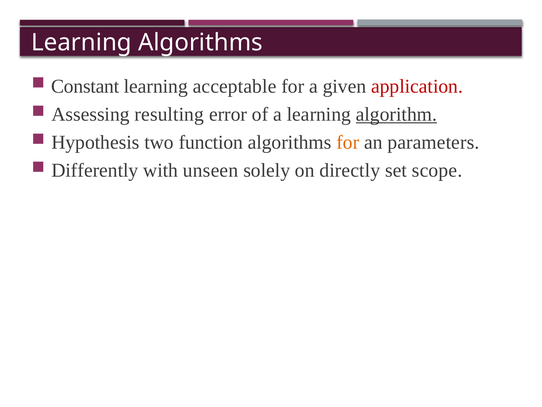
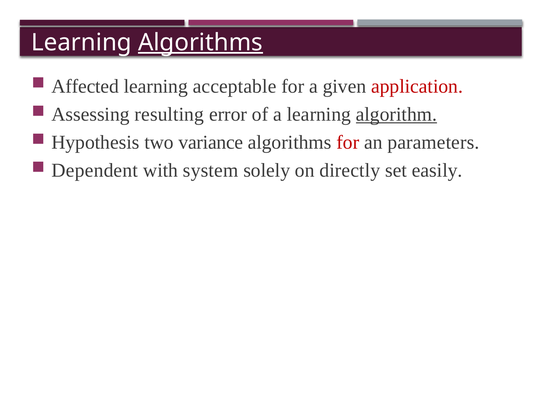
Algorithms at (200, 42) underline: none -> present
Constant: Constant -> Affected
function: function -> variance
for at (348, 142) colour: orange -> red
Differently: Differently -> Dependent
unseen: unseen -> system
scope: scope -> easily
